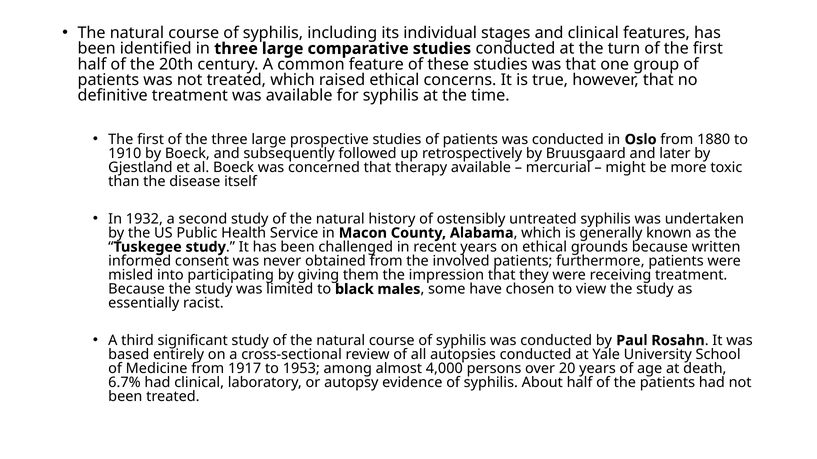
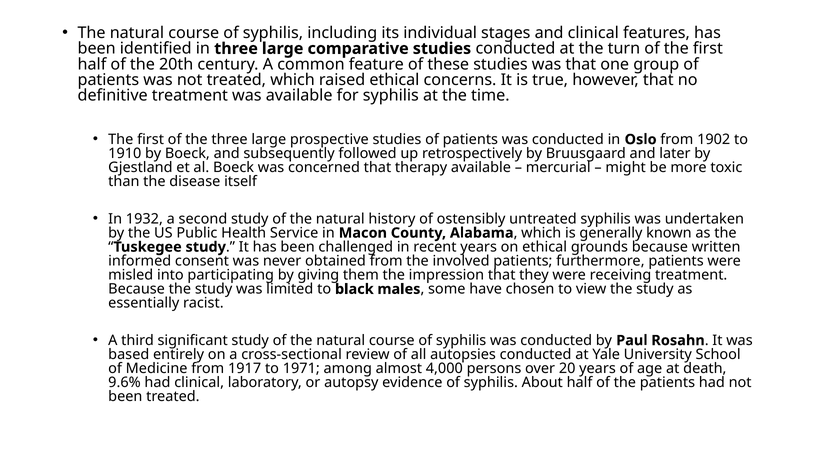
1880: 1880 -> 1902
1953: 1953 -> 1971
6.7%: 6.7% -> 9.6%
